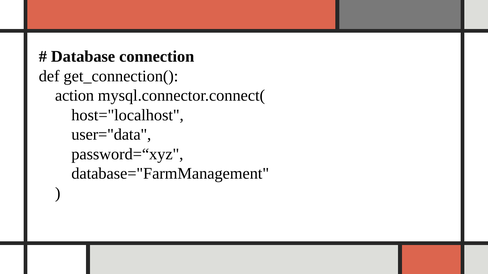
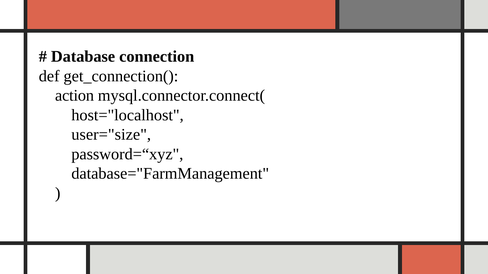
user="data: user="data -> user="size
